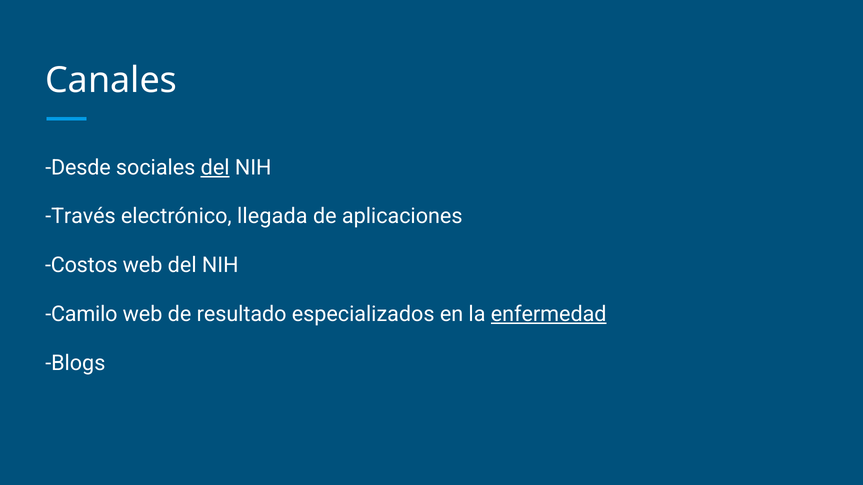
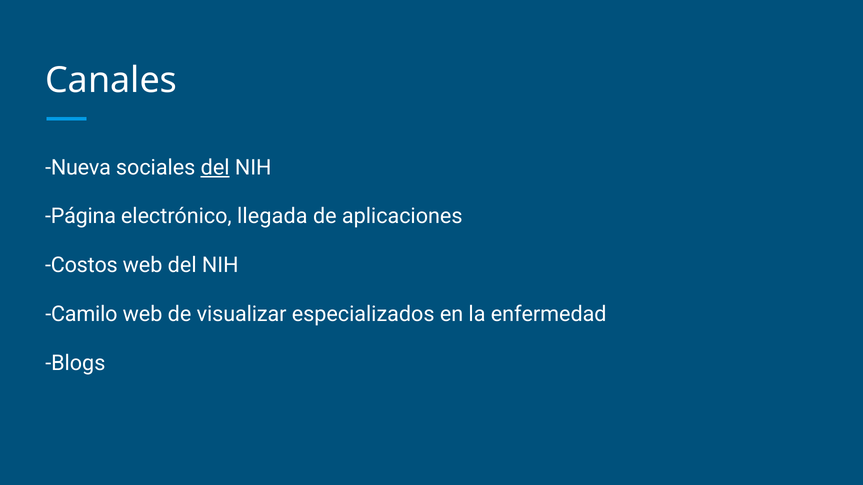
Desde: Desde -> Nueva
Través: Través -> Página
resultado: resultado -> visualizar
enfermedad underline: present -> none
